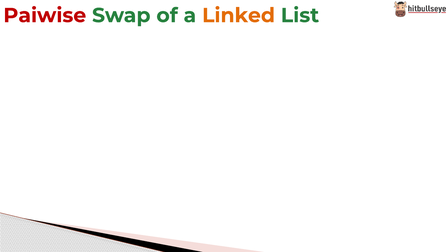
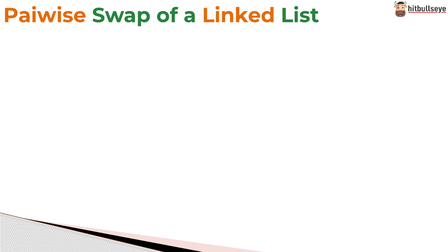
Paiwise colour: red -> orange
